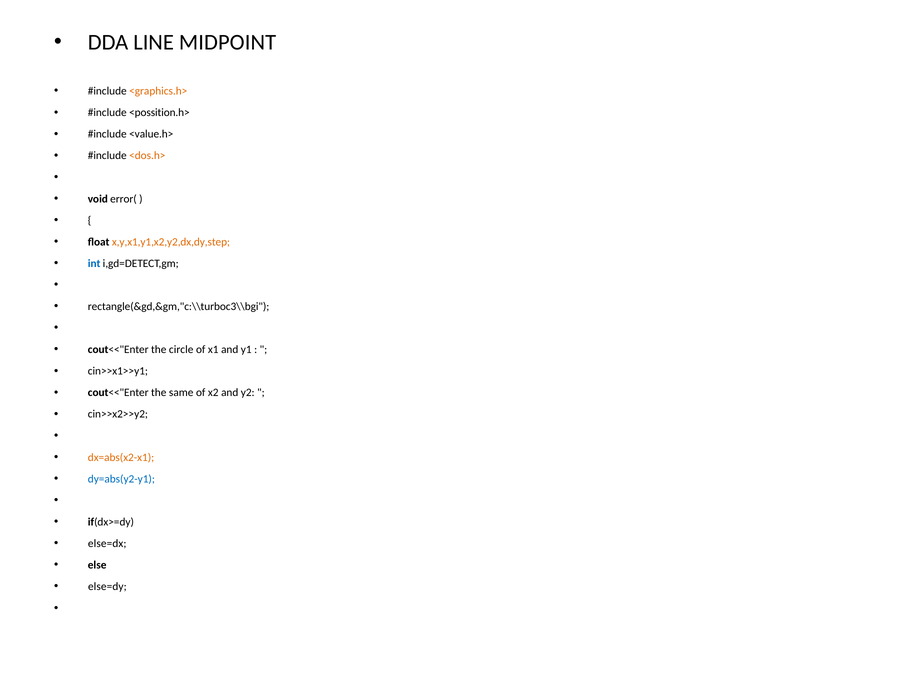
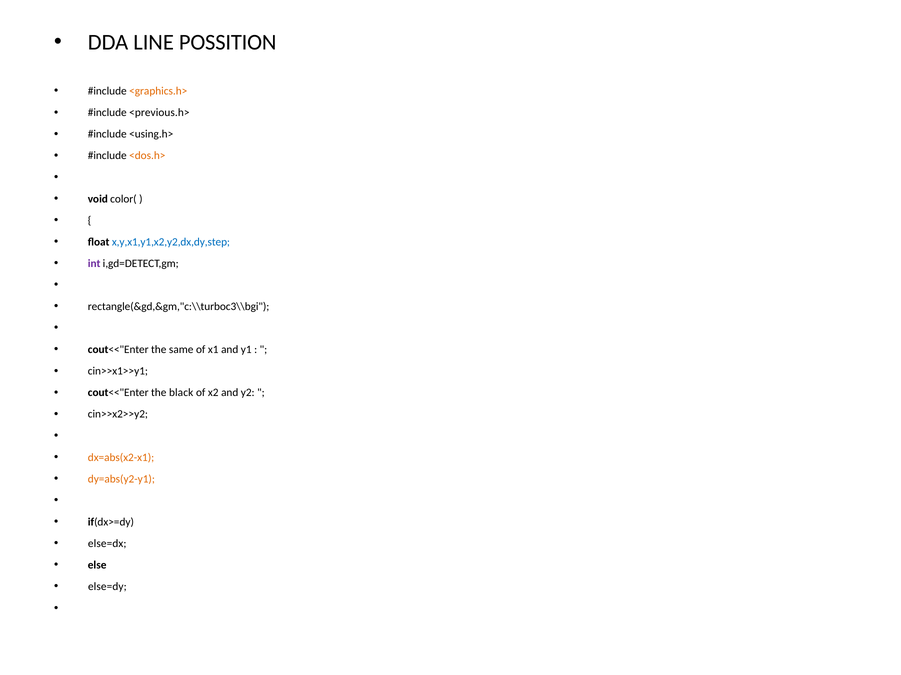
MIDPOINT: MIDPOINT -> POSSITION
<possition.h>: <possition.h> -> <previous.h>
<value.h>: <value.h> -> <using.h>
error(: error( -> color(
x,y,x1,y1,x2,y2,dx,dy,step colour: orange -> blue
int colour: blue -> purple
circle: circle -> same
same: same -> black
dy=abs(y2-y1 colour: blue -> orange
